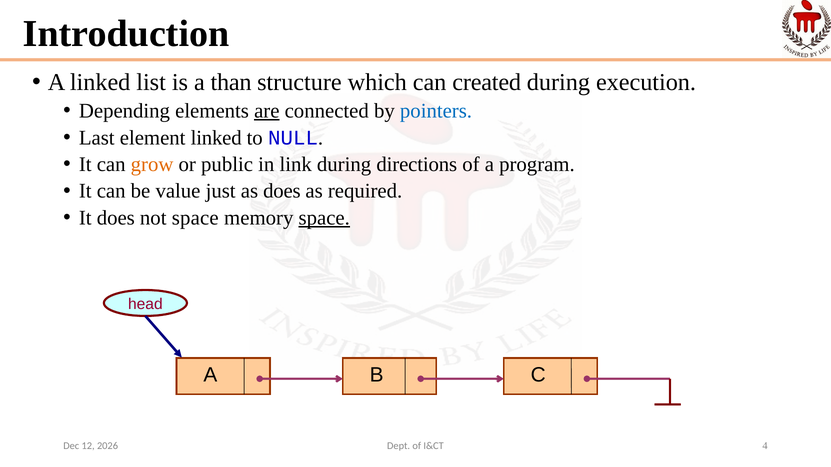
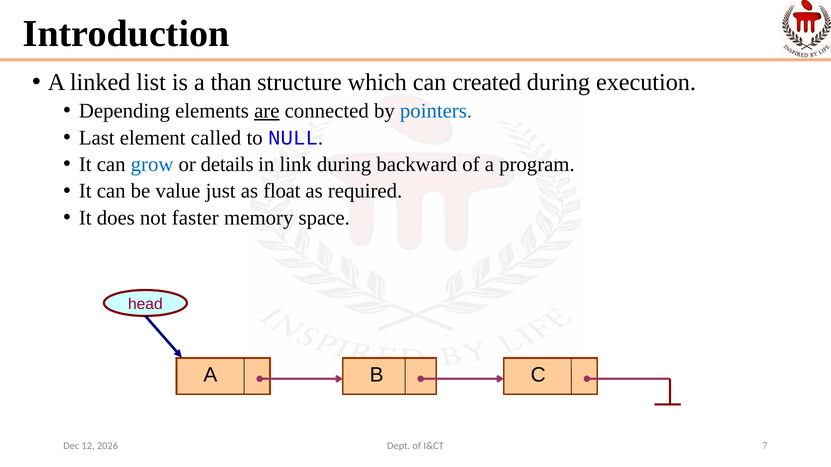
element linked: linked -> called
grow colour: orange -> blue
public: public -> details
directions: directions -> backward
as does: does -> float
not space: space -> faster
space at (324, 218) underline: present -> none
4: 4 -> 7
